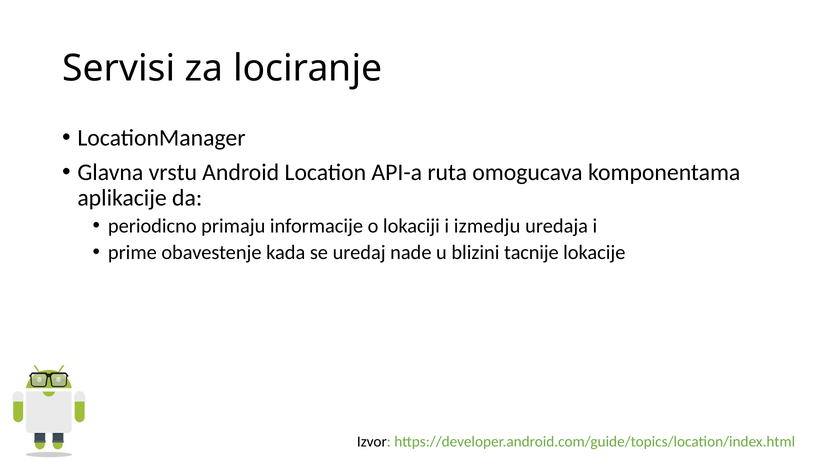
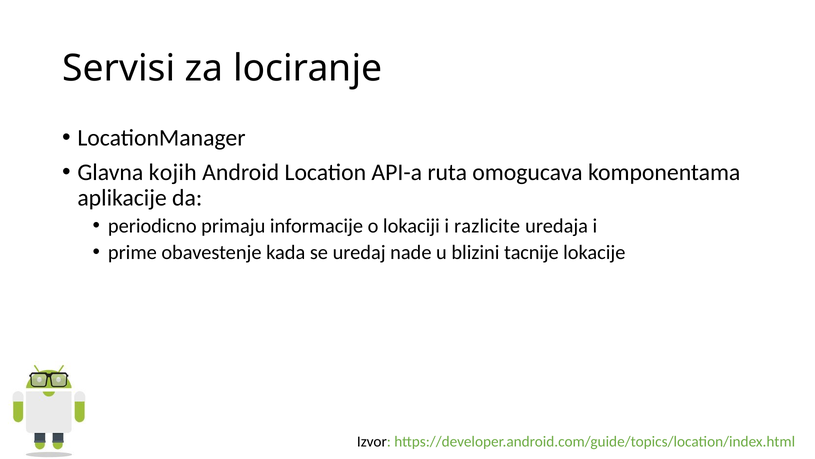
vrstu: vrstu -> kojih
izmedju: izmedju -> razlicite
